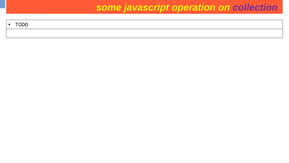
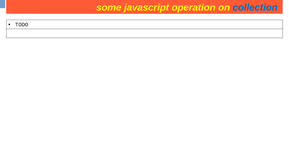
collection at (255, 8) colour: purple -> blue
